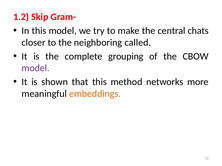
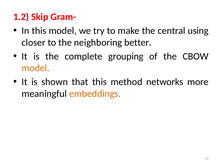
chats: chats -> using
called: called -> better
model at (36, 68) colour: purple -> orange
